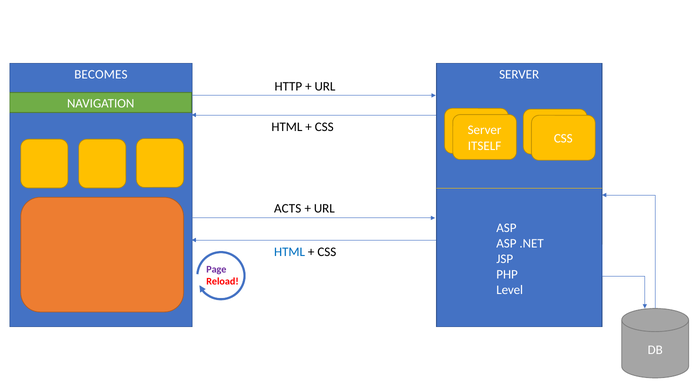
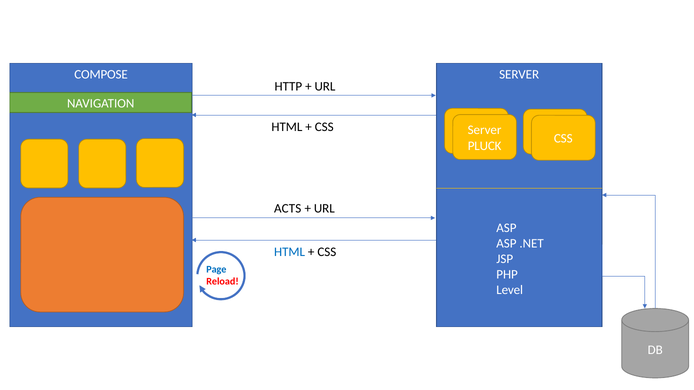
BECOMES: BECOMES -> COMPOSE
ITSELF: ITSELF -> PLUCK
Page colour: purple -> blue
